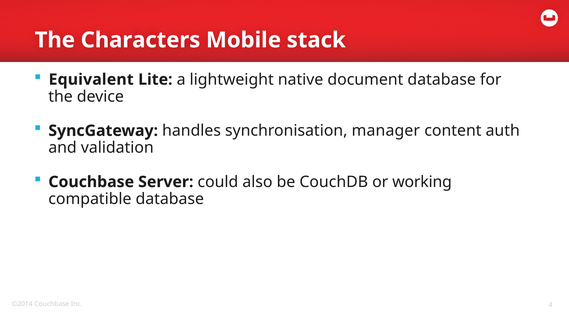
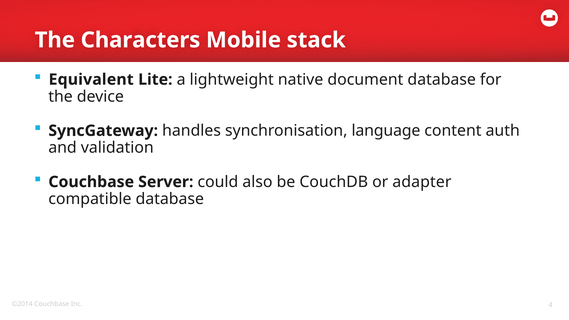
manager: manager -> language
working: working -> adapter
